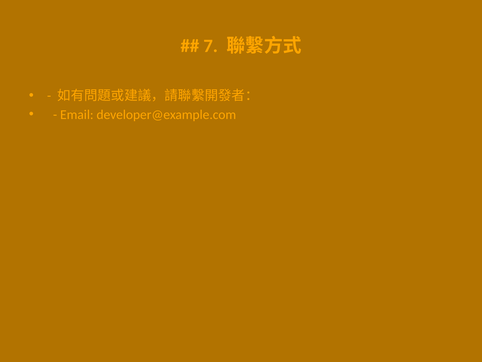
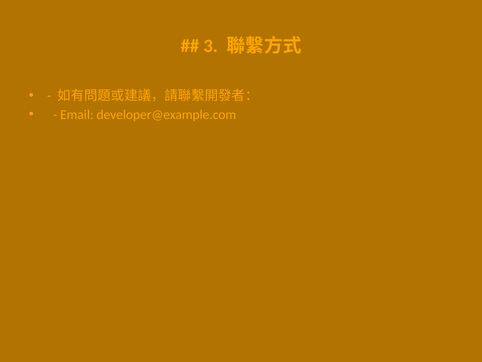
7: 7 -> 3
